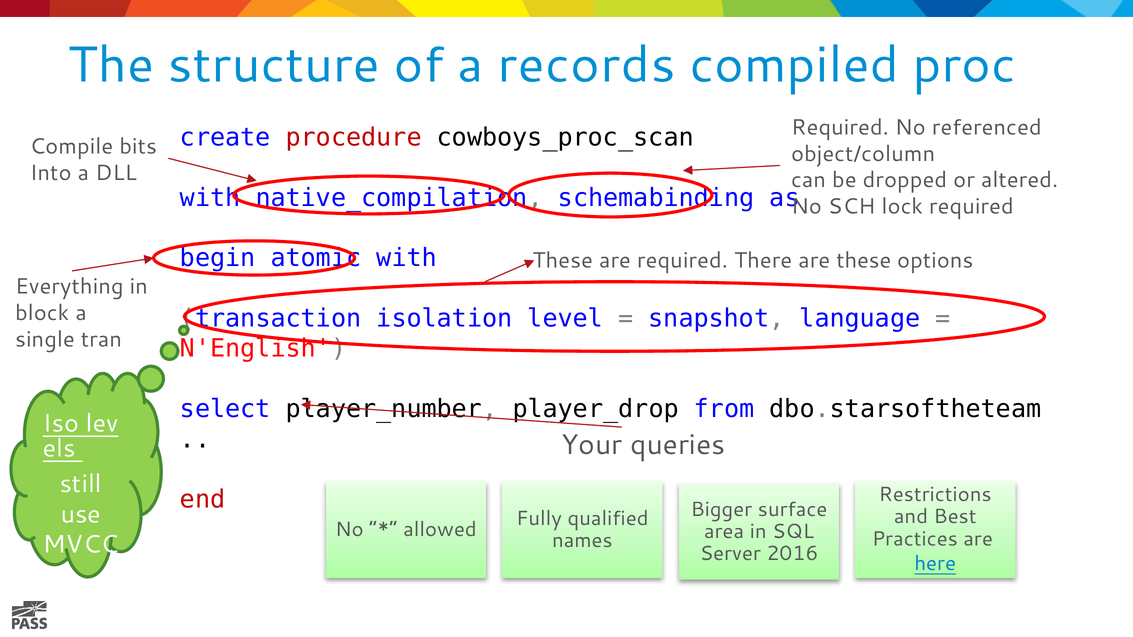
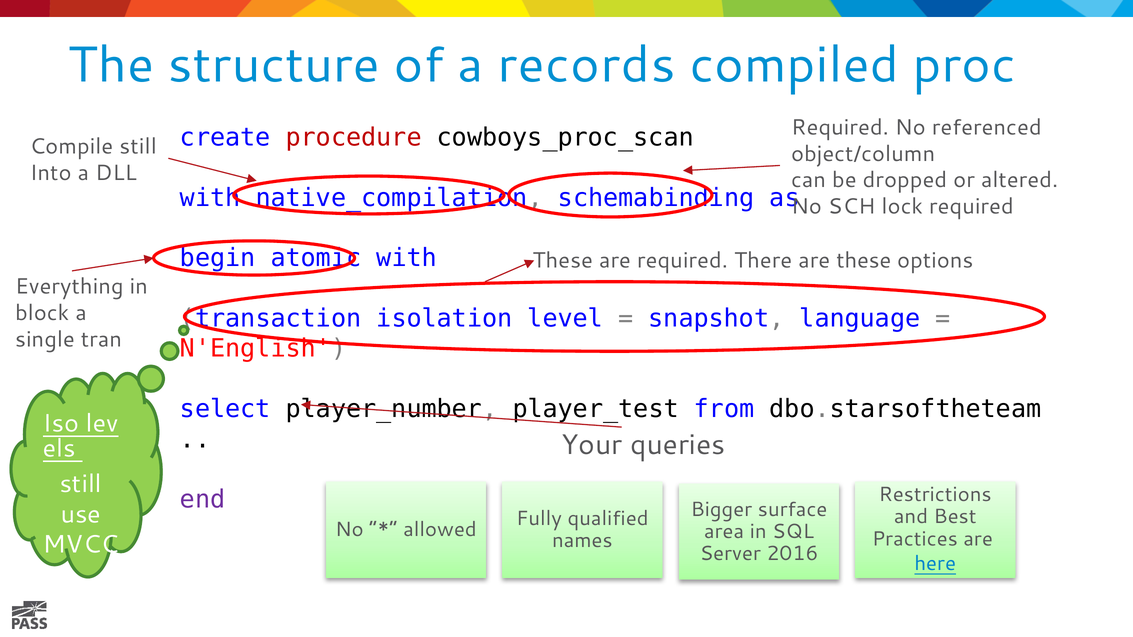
Compile bits: bits -> still
player_drop: player_drop -> player_test
end colour: red -> purple
